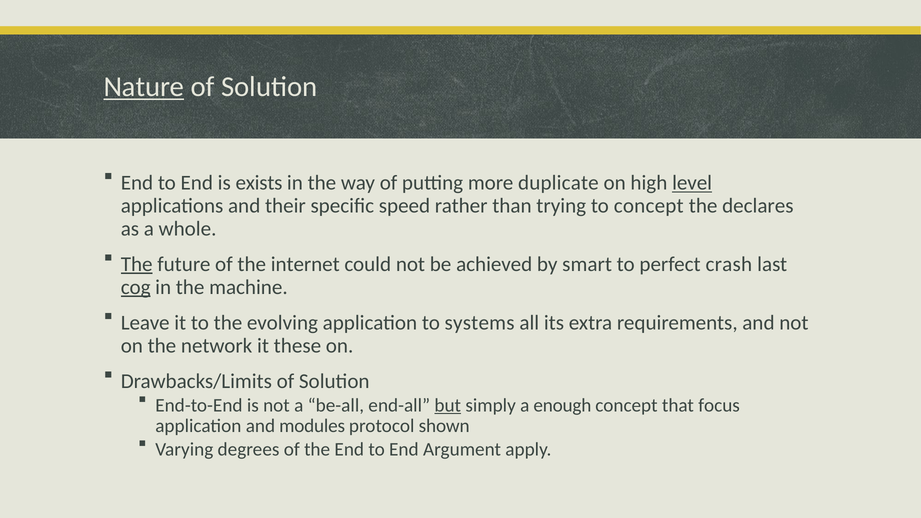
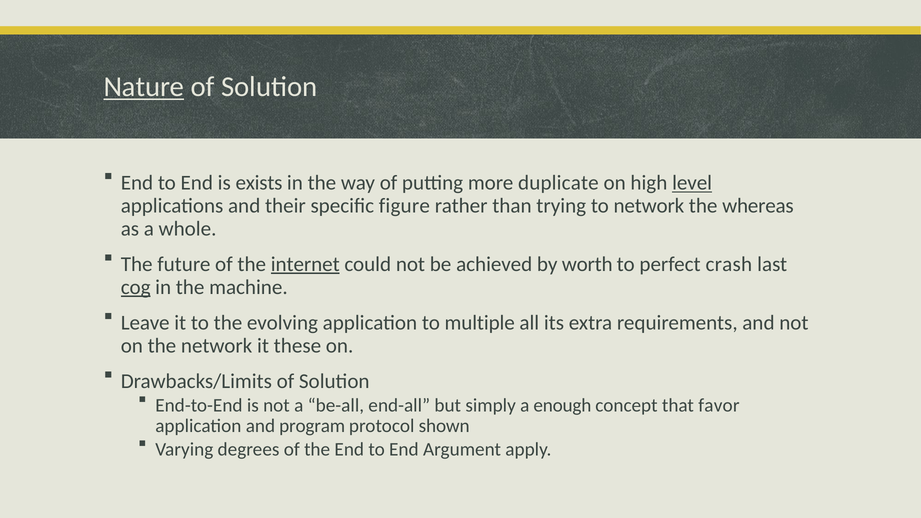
speed: speed -> figure
to concept: concept -> network
declares: declares -> whereas
The at (137, 264) underline: present -> none
internet underline: none -> present
smart: smart -> worth
systems: systems -> multiple
but underline: present -> none
focus: focus -> favor
modules: modules -> program
